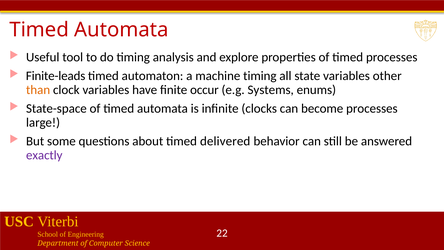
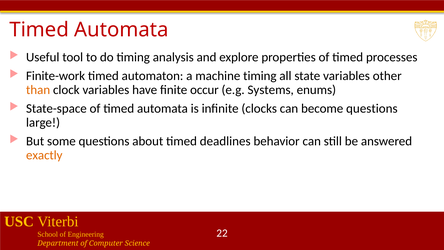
Finite-leads: Finite-leads -> Finite-work
become processes: processes -> questions
delivered: delivered -> deadlines
exactly colour: purple -> orange
